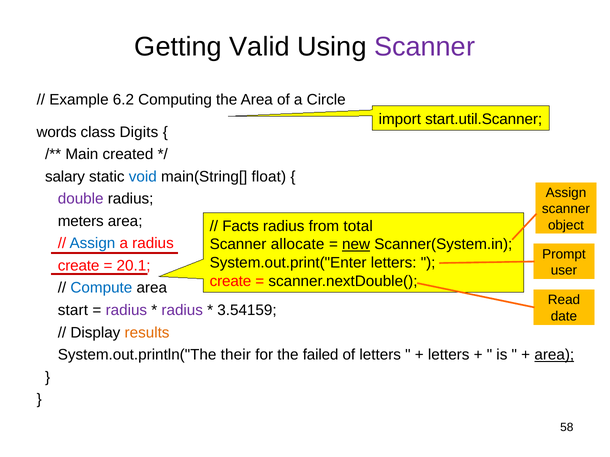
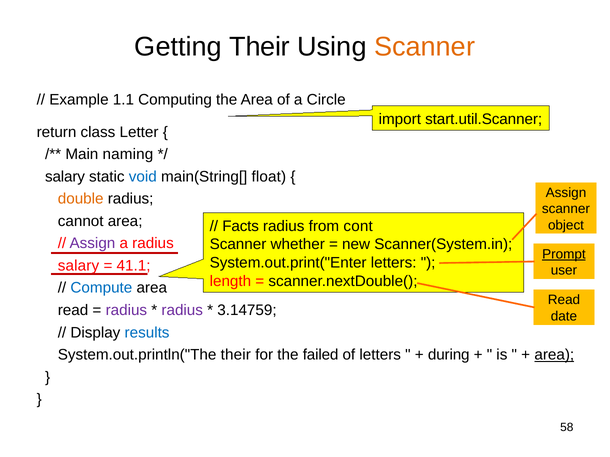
Getting Valid: Valid -> Their
Scanner at (425, 47) colour: purple -> orange
6.2: 6.2 -> 1.1
words: words -> return
Digits: Digits -> Letter
created: created -> naming
double colour: purple -> orange
meters: meters -> cannot
total: total -> cont
Assign at (92, 244) colour: blue -> purple
allocate: allocate -> whether
new underline: present -> none
Prompt underline: none -> present
create at (79, 266): create -> salary
20.1: 20.1 -> 41.1
create at (230, 281): create -> length
start at (73, 311): start -> read
3.54159: 3.54159 -> 3.14759
results colour: orange -> blue
letters at (449, 355): letters -> during
